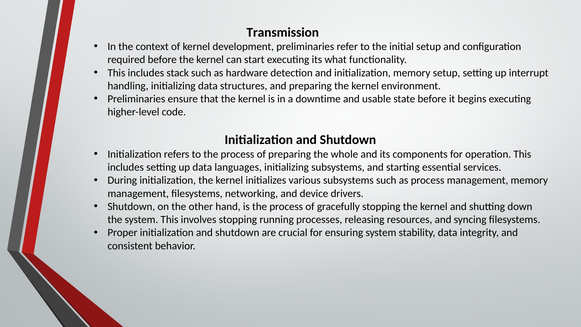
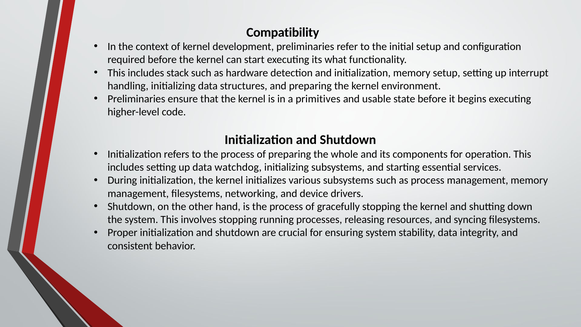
Transmission: Transmission -> Compatibility
downtime: downtime -> primitives
languages: languages -> watchdog
